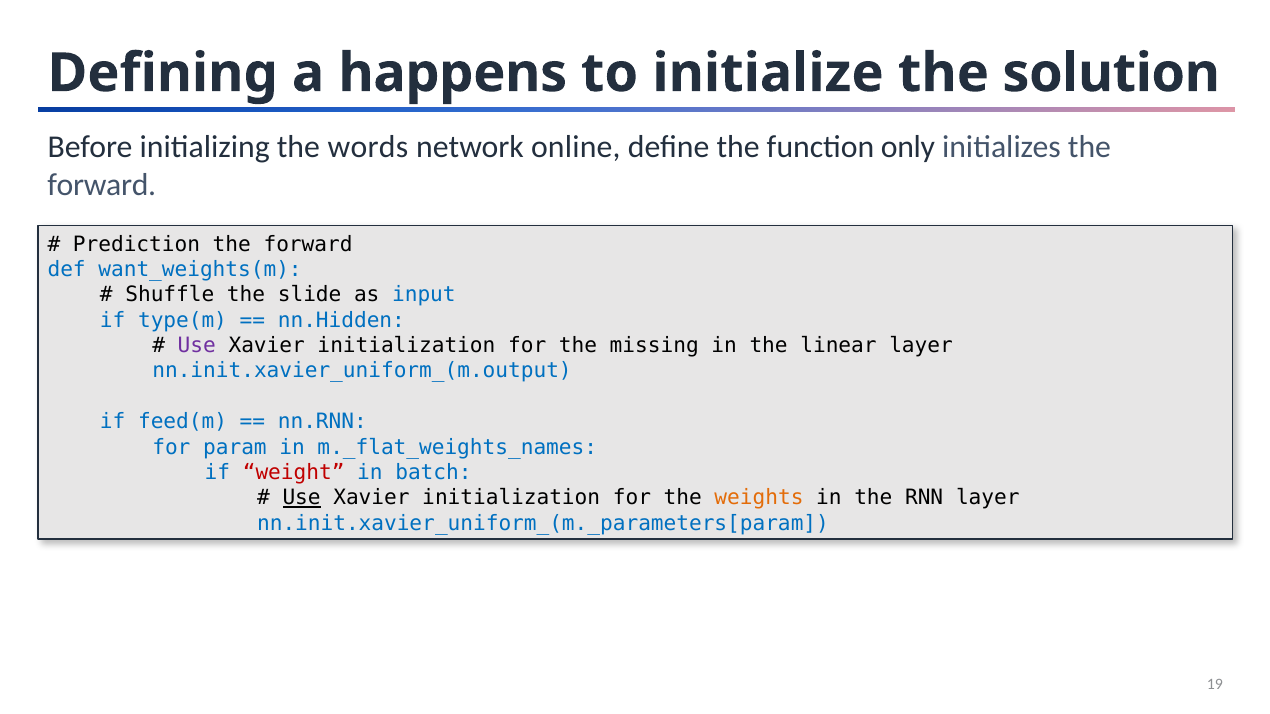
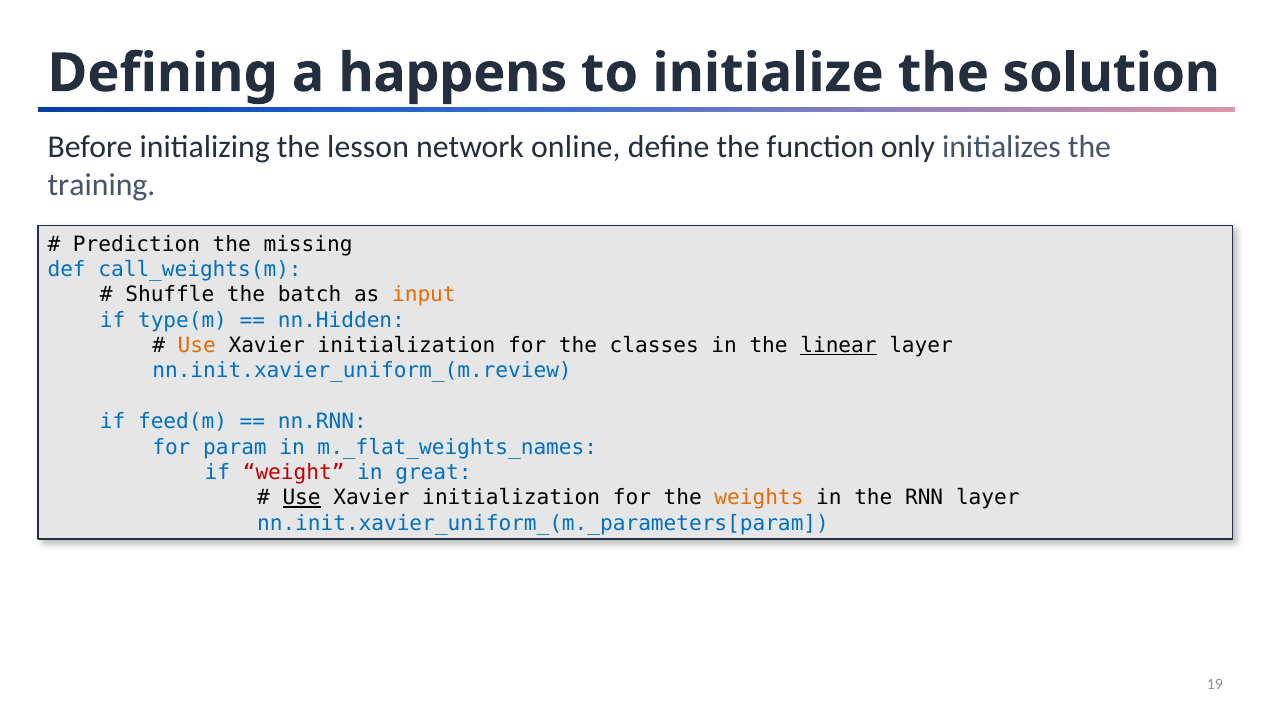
words: words -> lesson
forward at (102, 186): forward -> training
forward at (308, 244): forward -> missing
want_weights(m: want_weights(m -> call_weights(m
slide: slide -> batch
input colour: blue -> orange
Use at (197, 346) colour: purple -> orange
missing: missing -> classes
linear underline: none -> present
nn.init.xavier_uniform_(m.output: nn.init.xavier_uniform_(m.output -> nn.init.xavier_uniform_(m.review
batch: batch -> great
